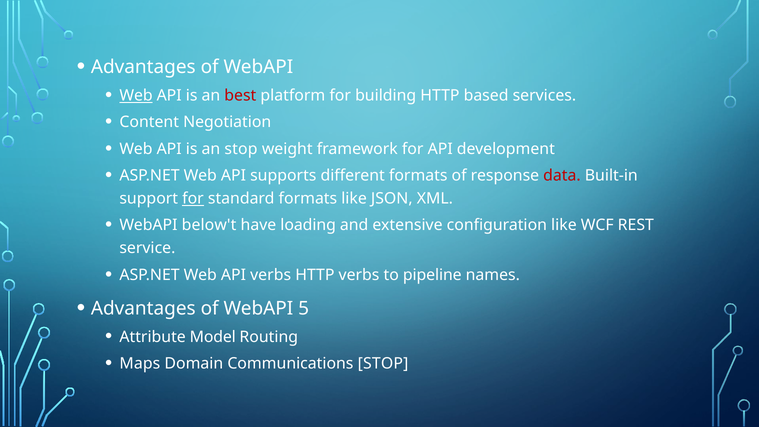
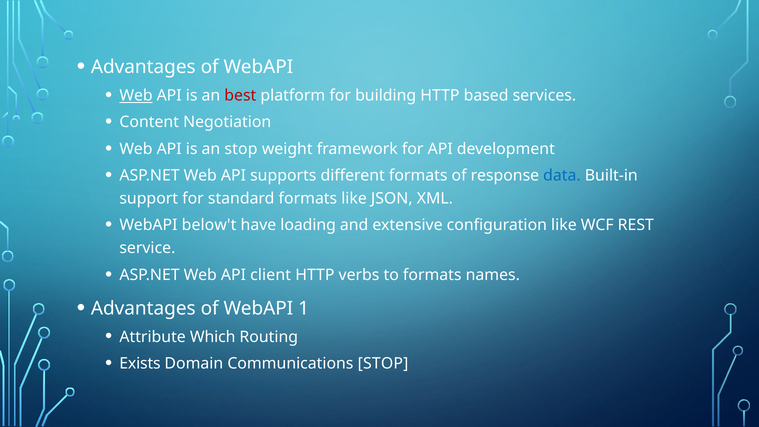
data colour: red -> blue
for at (193, 198) underline: present -> none
API verbs: verbs -> client
to pipeline: pipeline -> formats
5: 5 -> 1
Model: Model -> Which
Maps: Maps -> Exists
